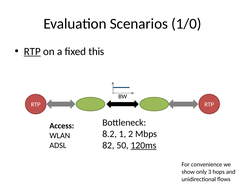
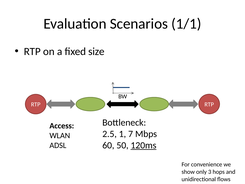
1/0: 1/0 -> 1/1
RTP at (32, 51) underline: present -> none
this: this -> size
8.2: 8.2 -> 2.5
2: 2 -> 7
82: 82 -> 60
